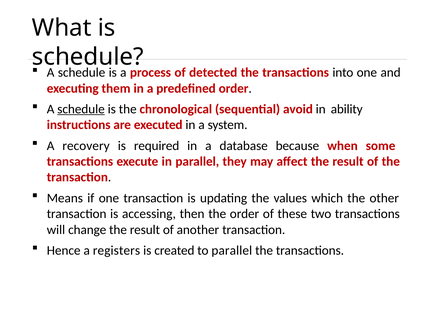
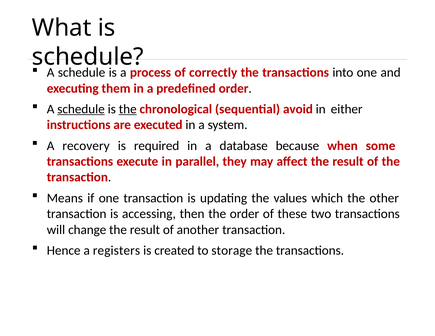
detected: detected -> correctly
the at (128, 109) underline: none -> present
ability: ability -> either
to parallel: parallel -> storage
